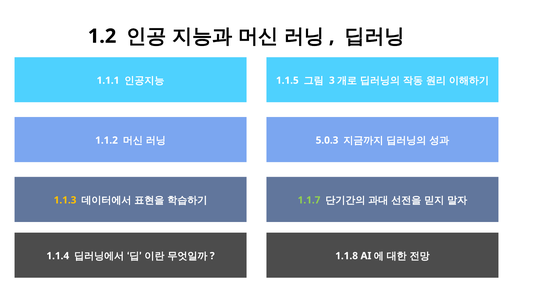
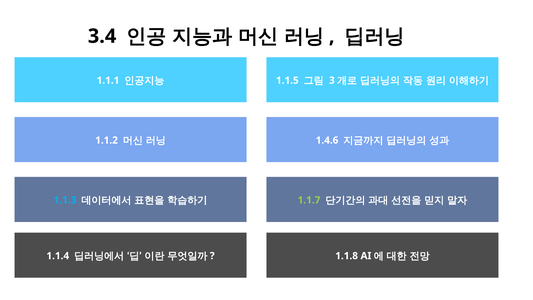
1.2: 1.2 -> 3.4
5.0.3: 5.0.3 -> 1.4.6
1.1.3 colour: yellow -> light blue
